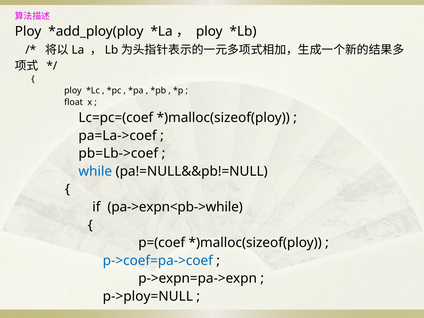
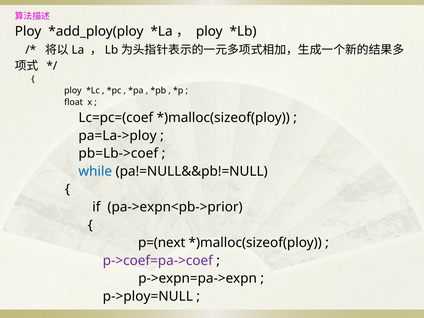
pa=La->coef: pa=La->coef -> pa=La->ploy
pa->expn<pb->while: pa->expn<pb->while -> pa->expn<pb->prior
p=(coef: p=(coef -> p=(next
p->coef=pa->coef colour: blue -> purple
